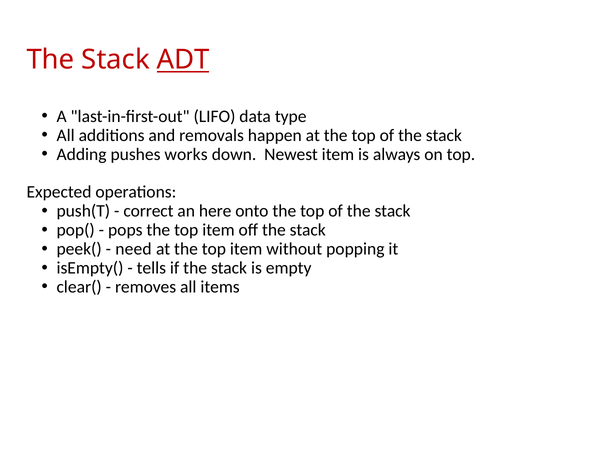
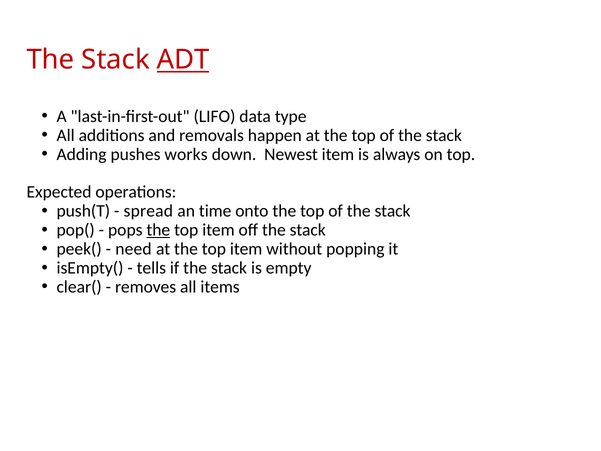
correct: correct -> spread
here: here -> time
the at (158, 230) underline: none -> present
